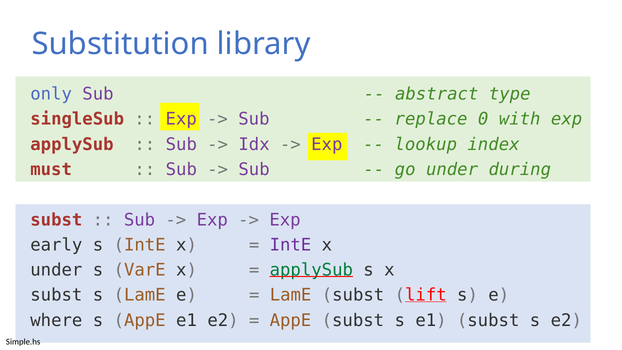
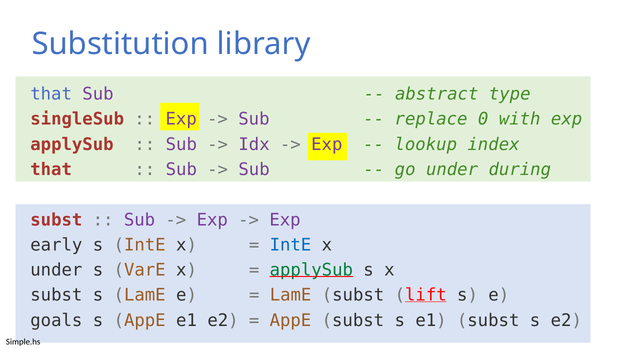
only at (51, 94): only -> that
must at (51, 169): must -> that
IntE at (290, 245) colour: purple -> blue
where: where -> goals
